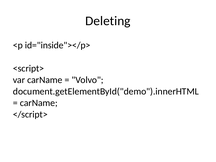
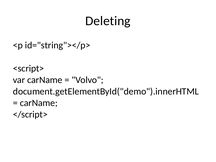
id="inside"></p>: id="inside"></p> -> id="string"></p>
